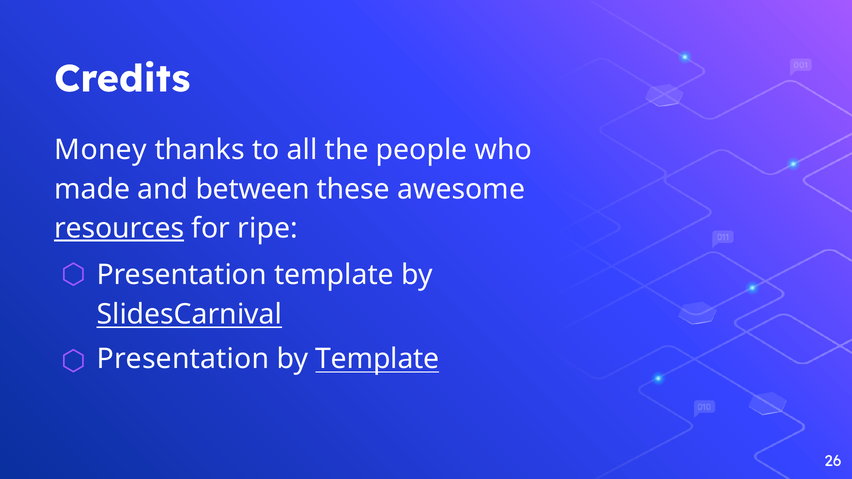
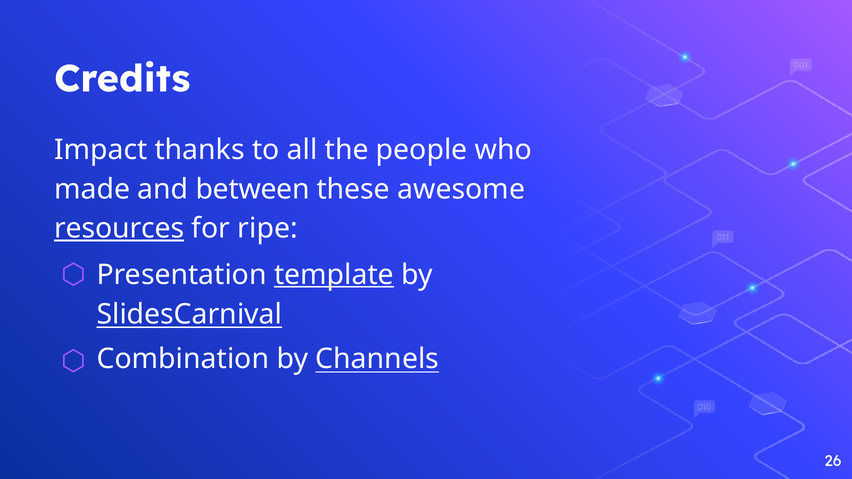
Money: Money -> Impact
template at (334, 275) underline: none -> present
Presentation at (183, 359): Presentation -> Combination
by Template: Template -> Channels
